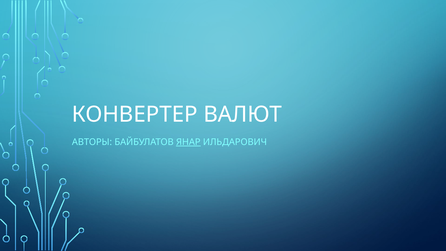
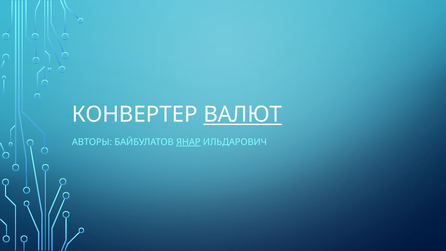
ВАЛЮТ underline: none -> present
